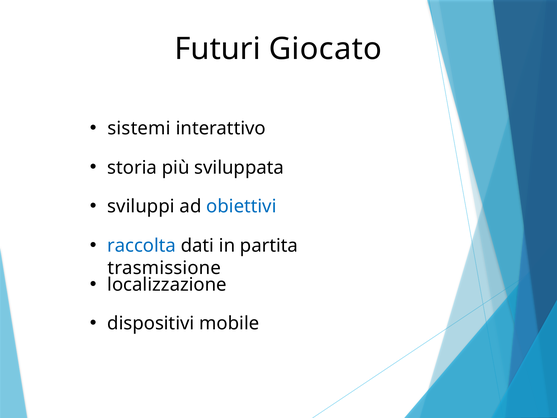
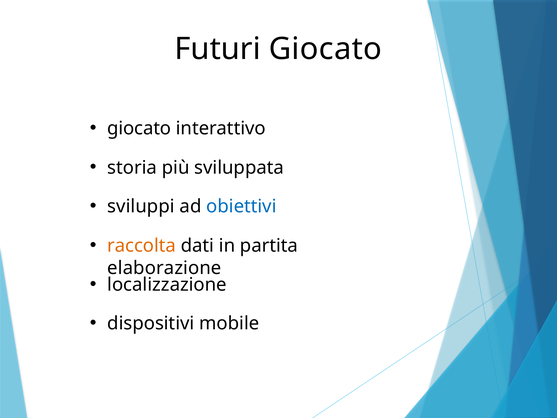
sistemi at (139, 128): sistemi -> giocato
raccolta colour: blue -> orange
trasmissione: trasmissione -> elaborazione
